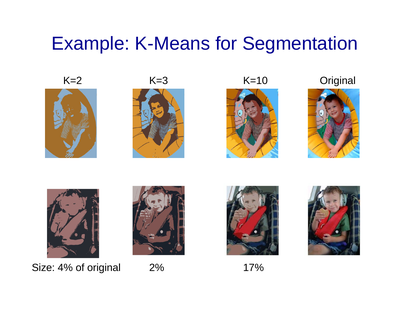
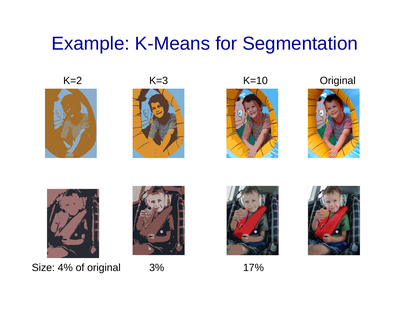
2%: 2% -> 3%
